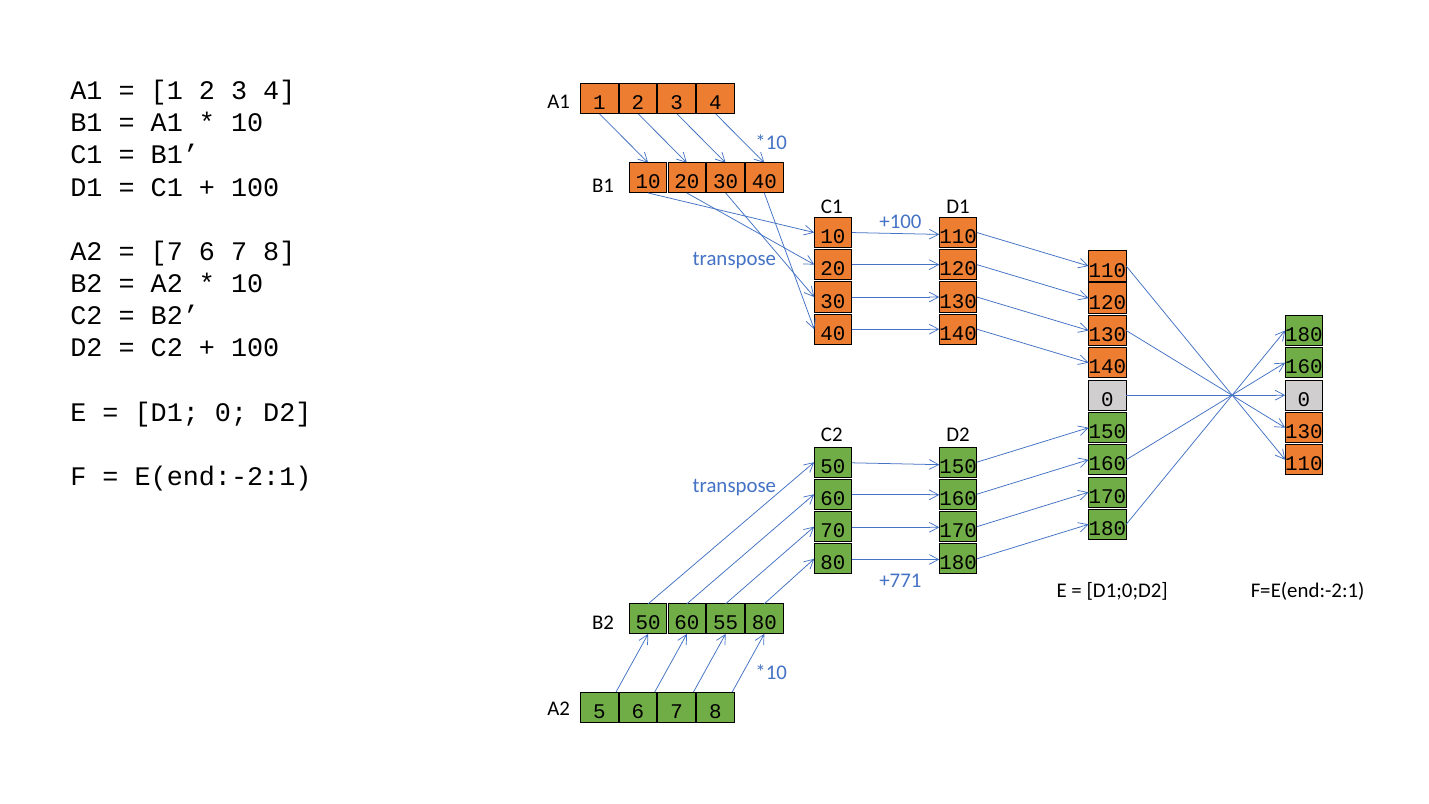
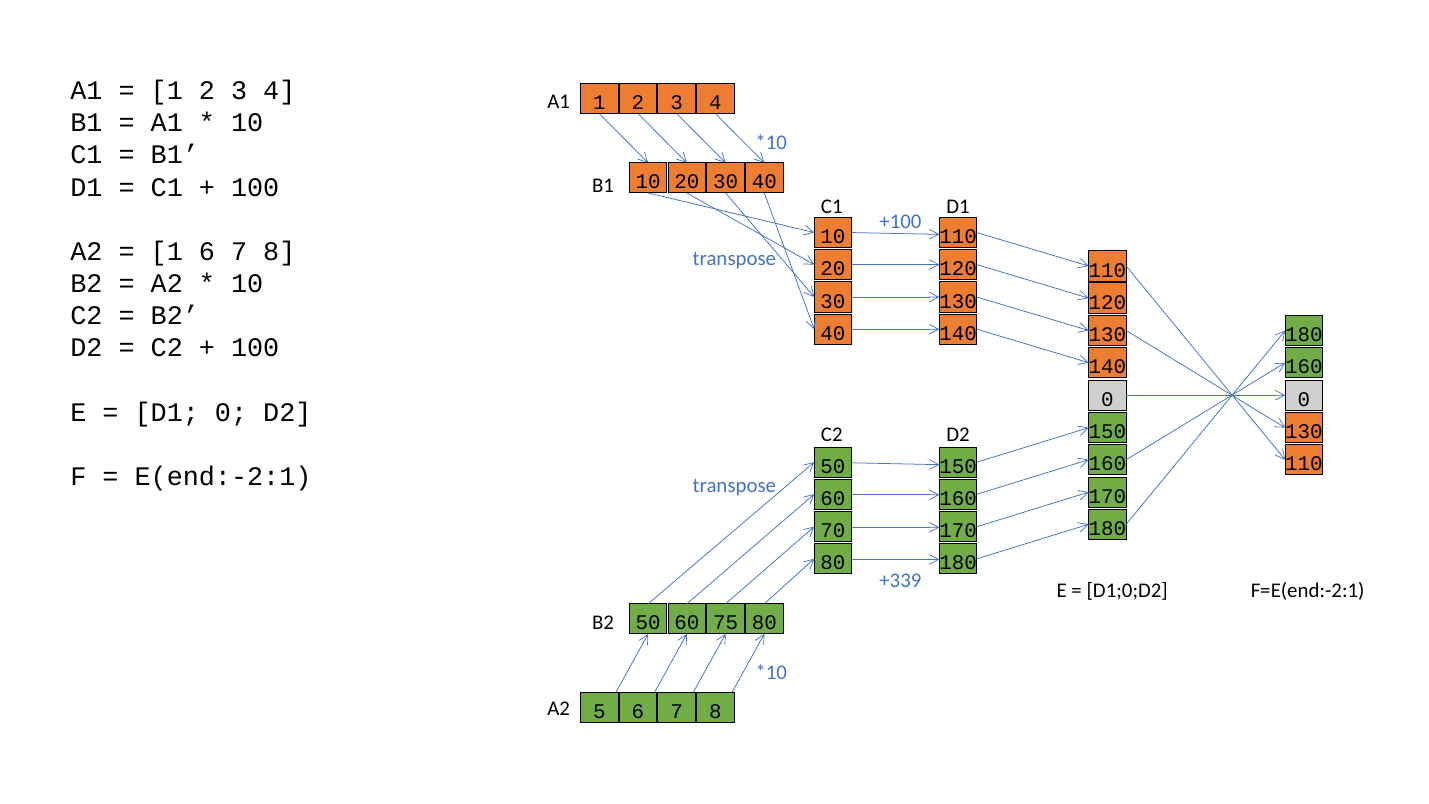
7 at (167, 251): 7 -> 1
+771: +771 -> +339
55: 55 -> 75
